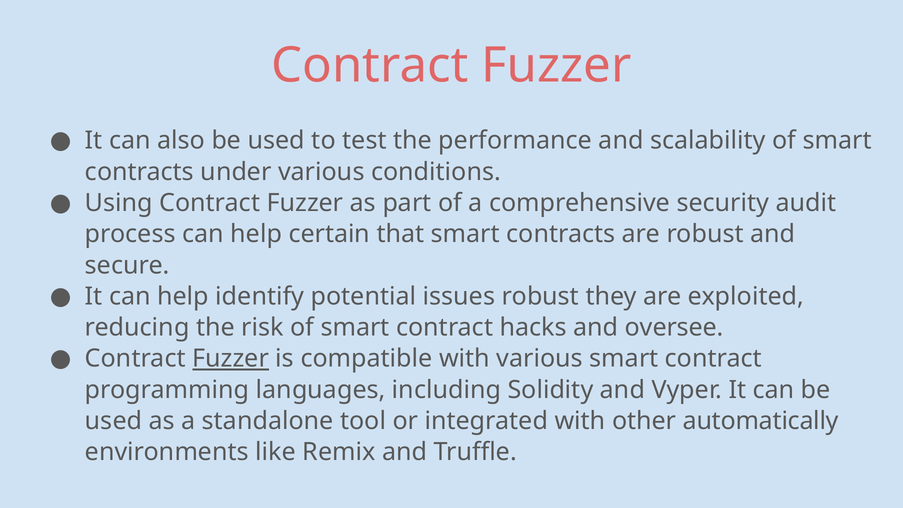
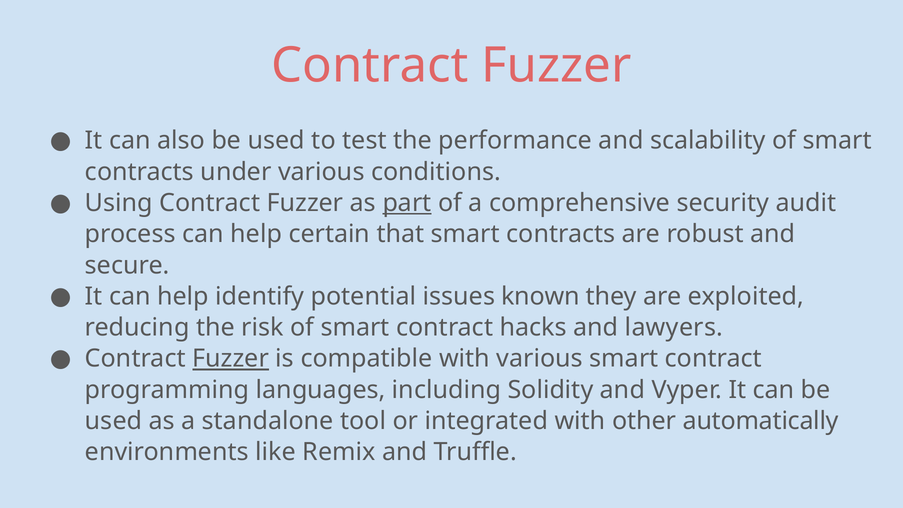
part underline: none -> present
issues robust: robust -> known
oversee: oversee -> lawyers
